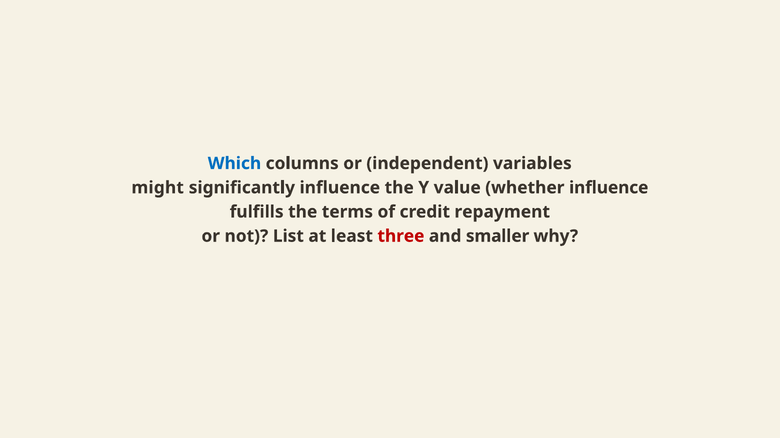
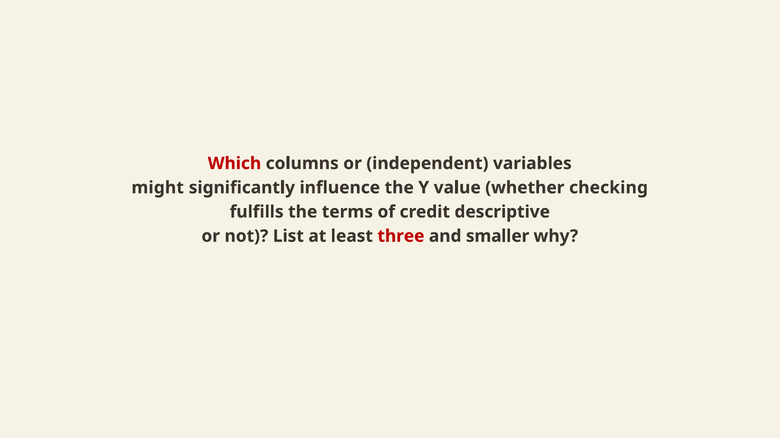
Which colour: blue -> red
whether influence: influence -> checking
repayment: repayment -> descriptive
